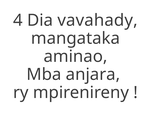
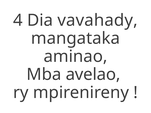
anjara: anjara -> avelao
